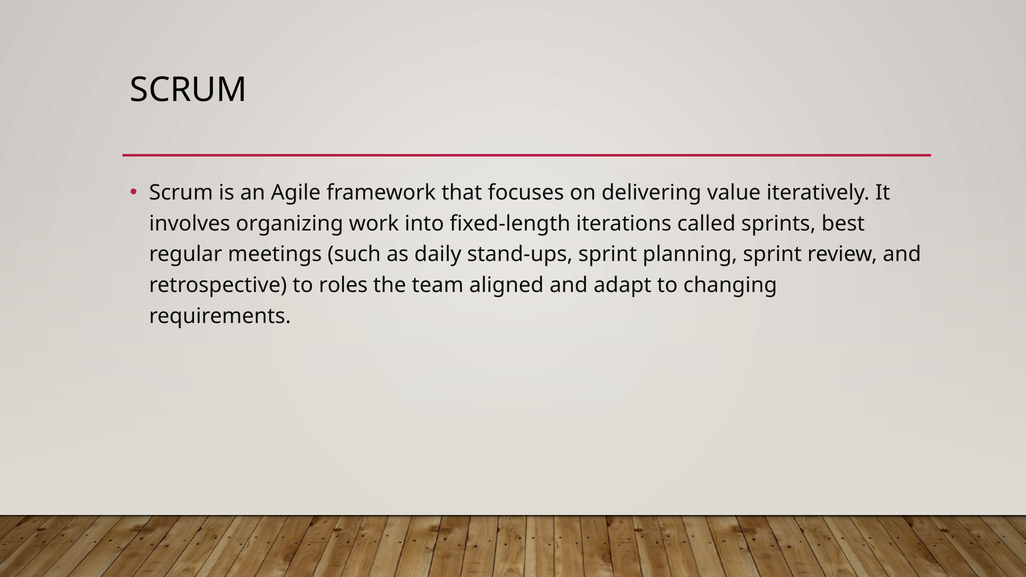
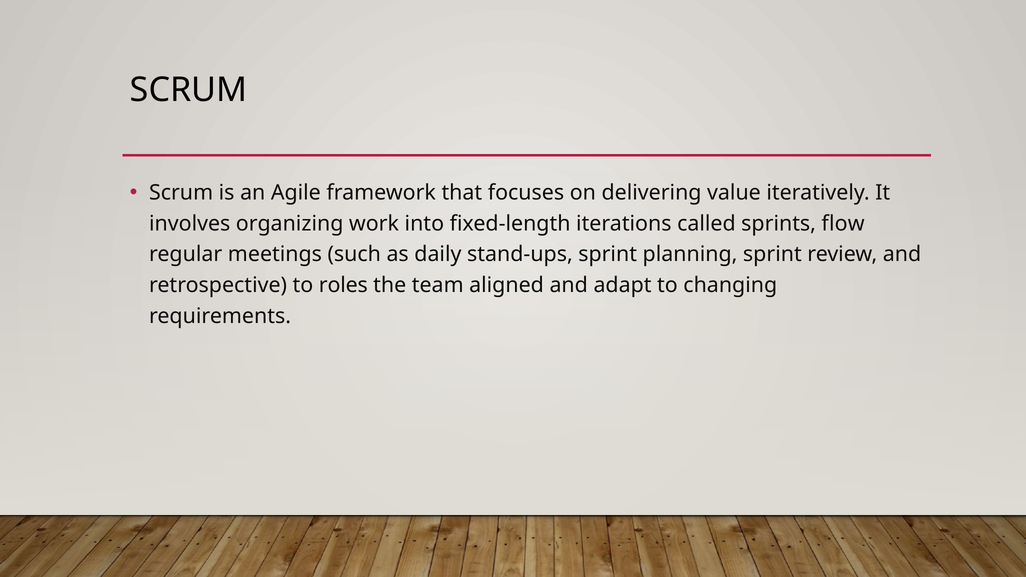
best: best -> flow
